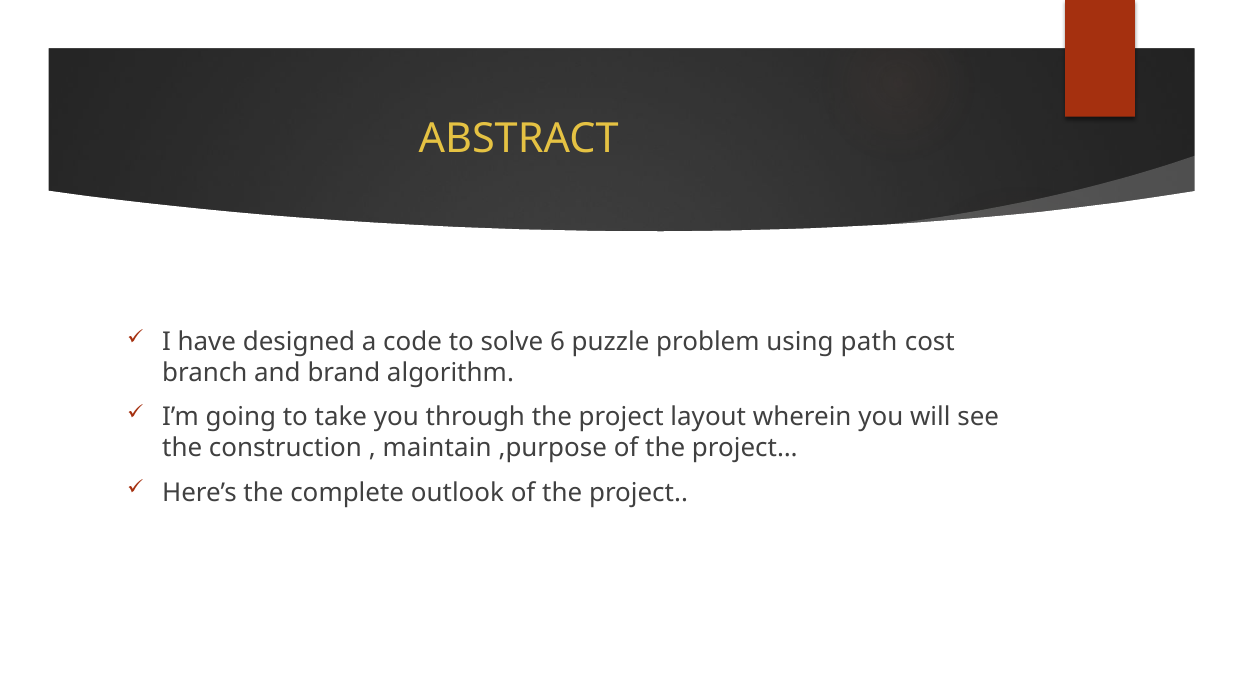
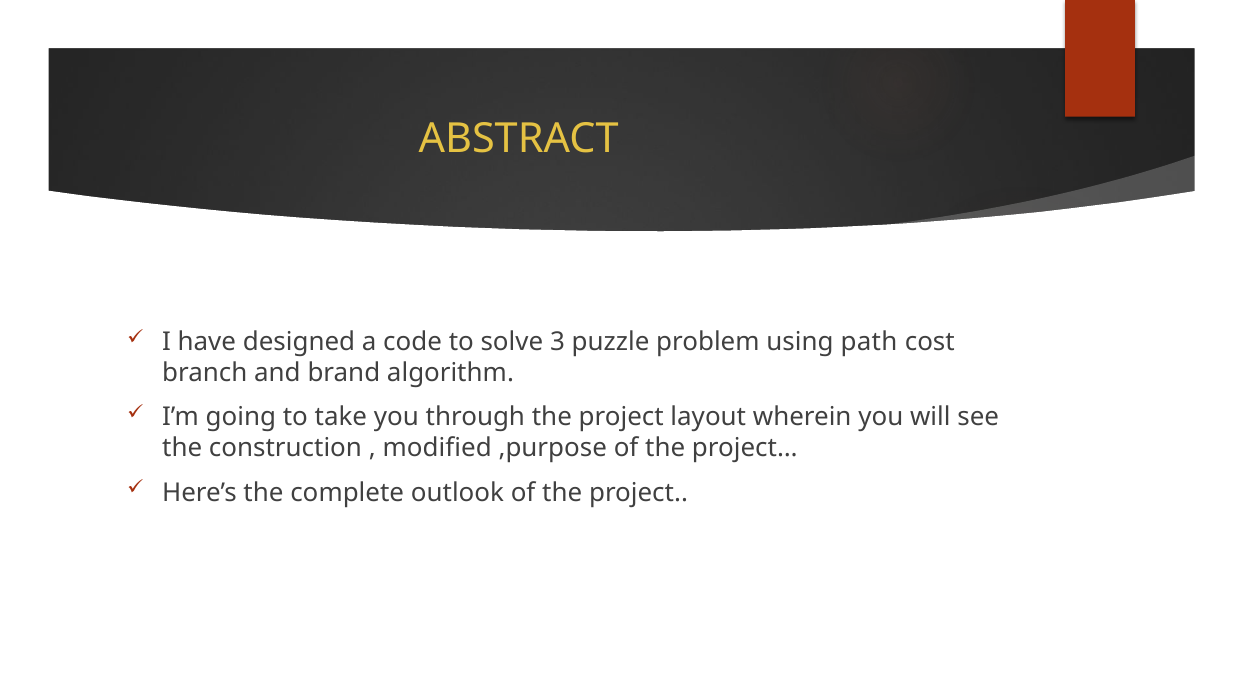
6: 6 -> 3
maintain: maintain -> modified
